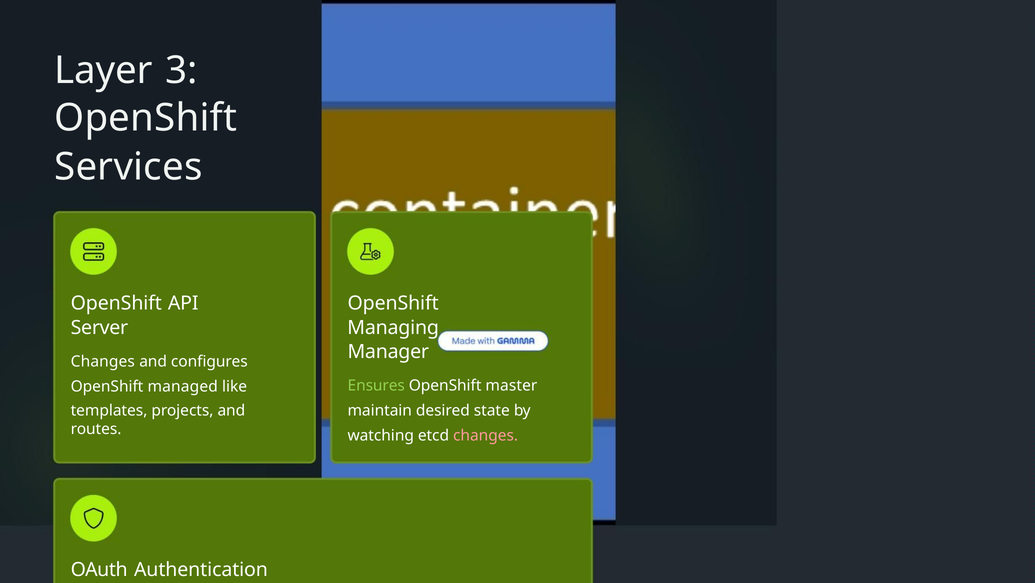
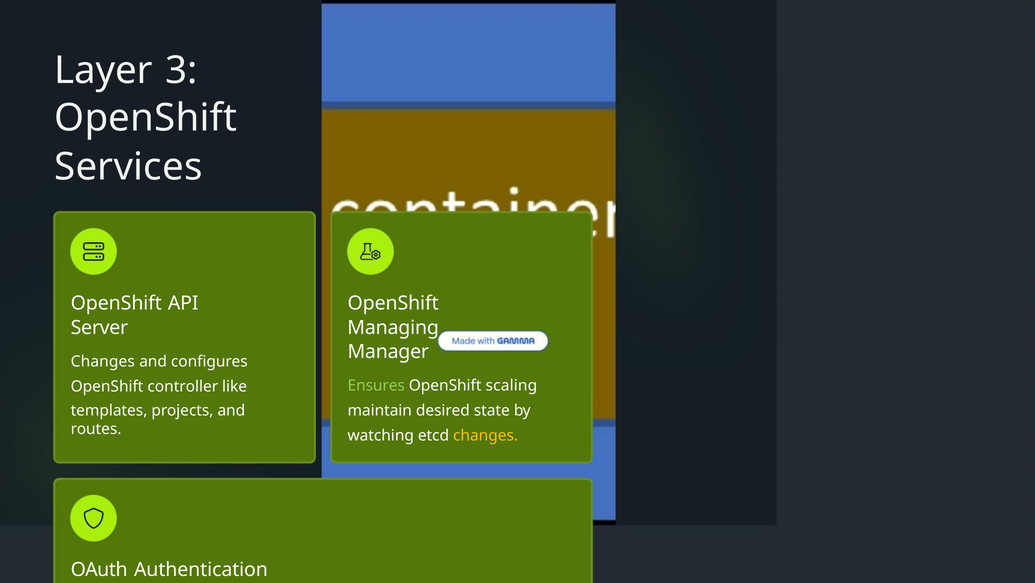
managed: managed -> controller
master: master -> scaling
changes at (486, 436) colour: pink -> yellow
